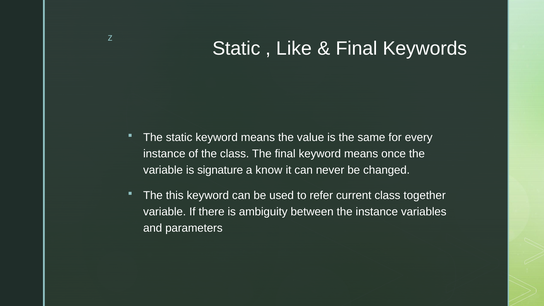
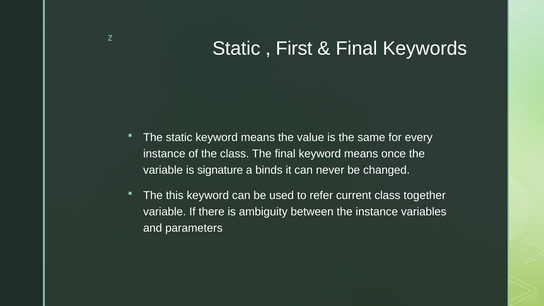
Like: Like -> First
know: know -> binds
